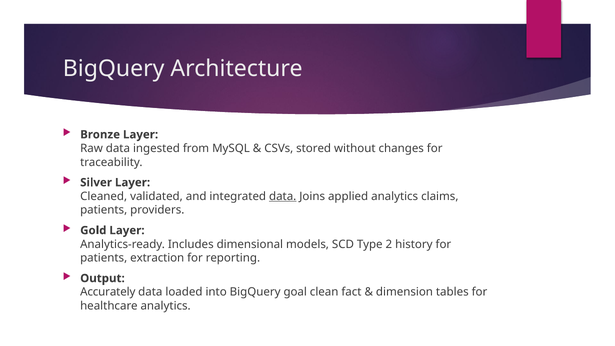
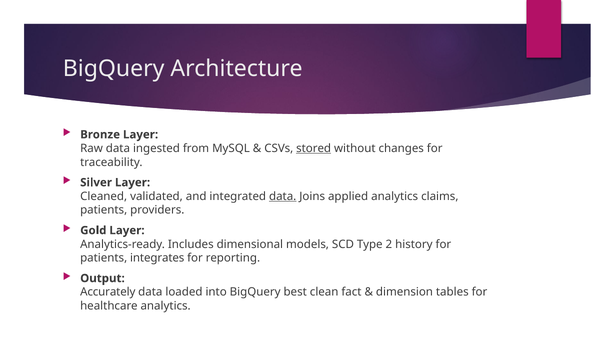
stored underline: none -> present
extraction: extraction -> integrates
goal: goal -> best
